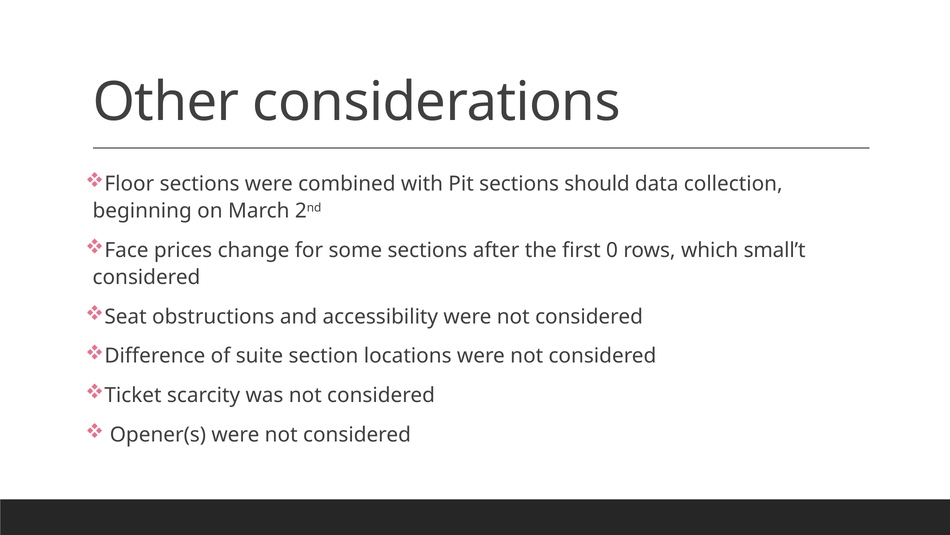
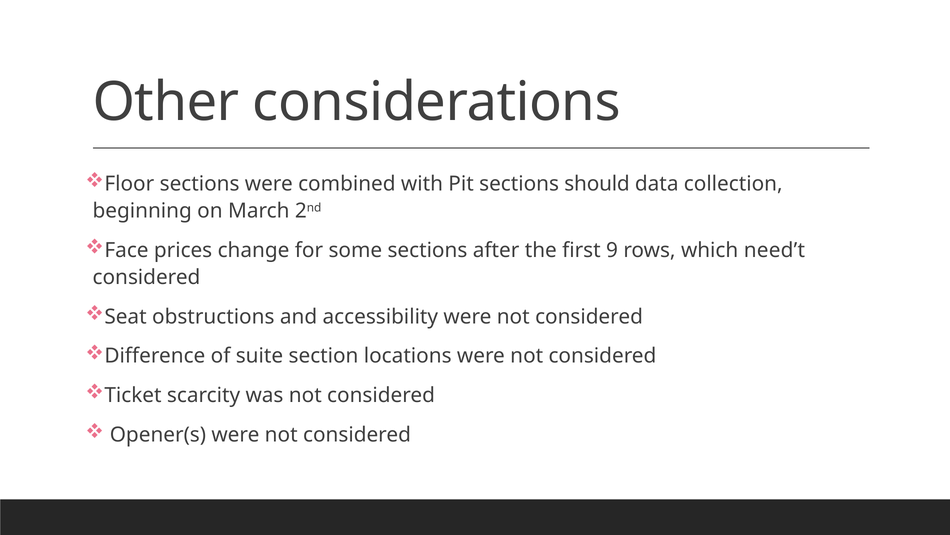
0: 0 -> 9
small’t: small’t -> need’t
